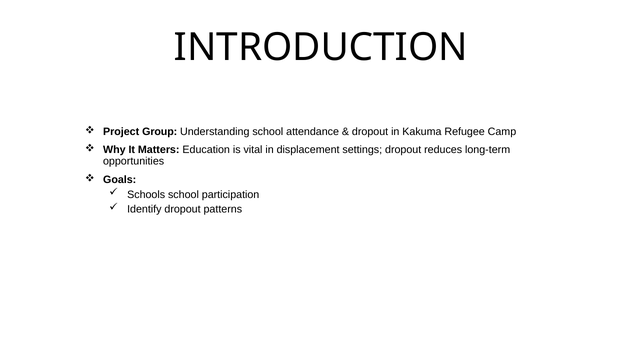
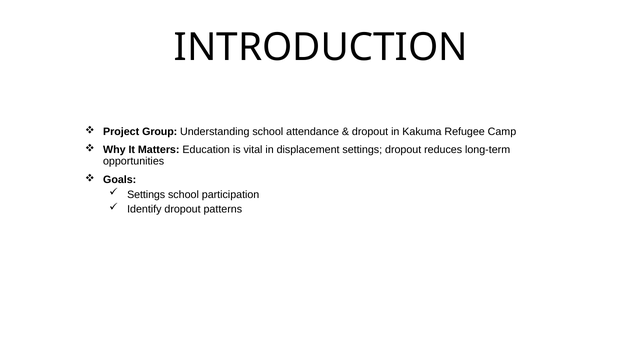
Schools at (146, 195): Schools -> Settings
